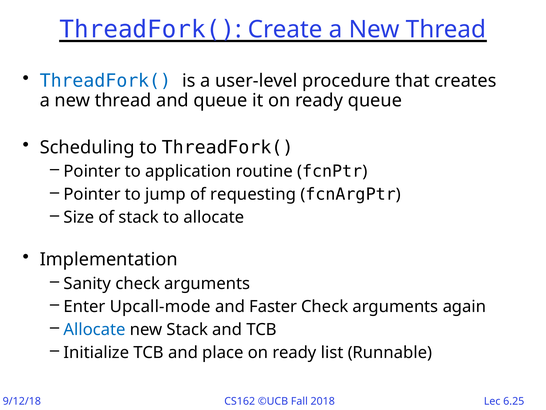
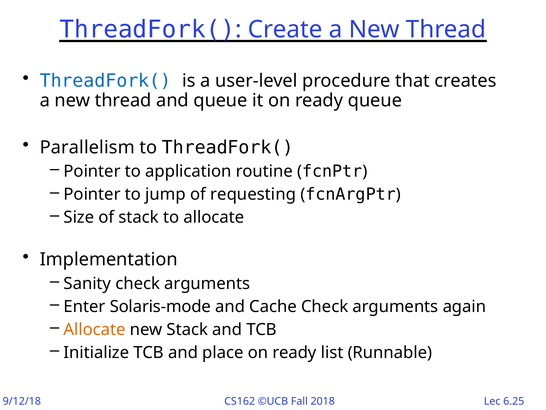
Scheduling: Scheduling -> Parallelism
Upcall-mode: Upcall-mode -> Solaris-mode
Faster: Faster -> Cache
Allocate at (95, 329) colour: blue -> orange
